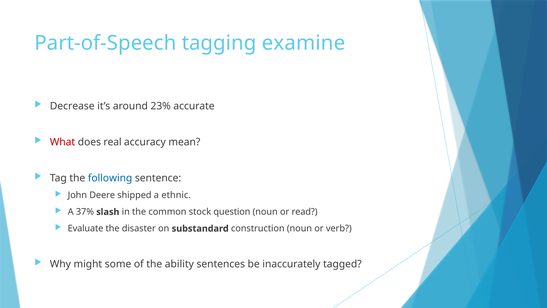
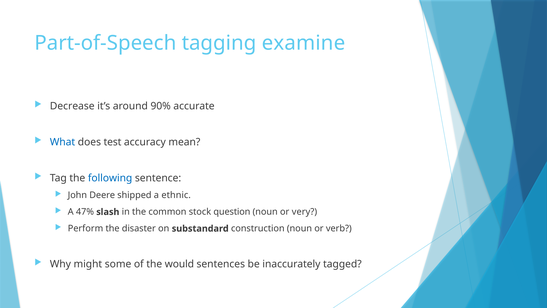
23%: 23% -> 90%
What colour: red -> blue
real: real -> test
37%: 37% -> 47%
read: read -> very
Evaluate: Evaluate -> Perform
ability: ability -> would
